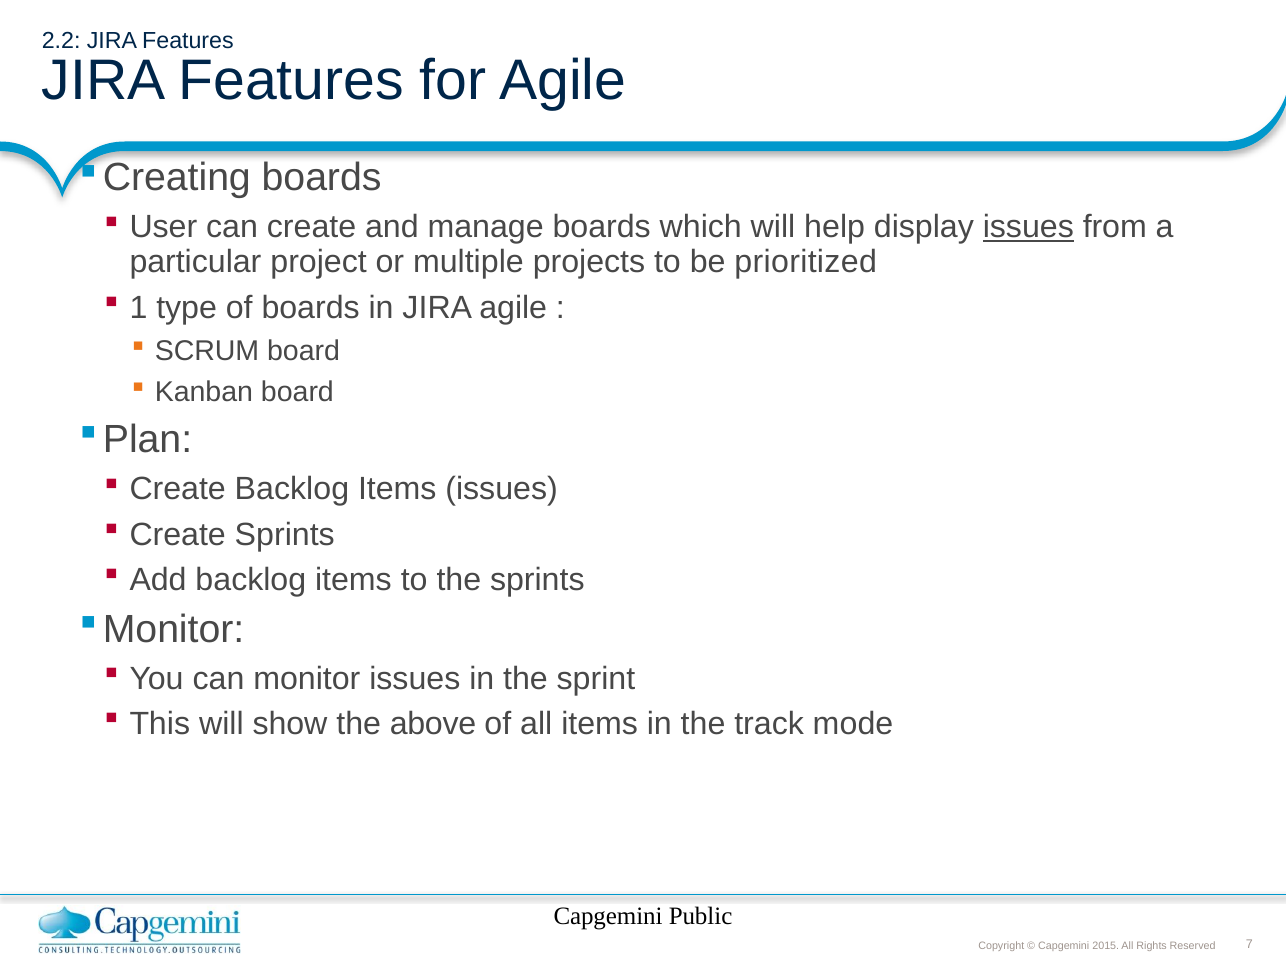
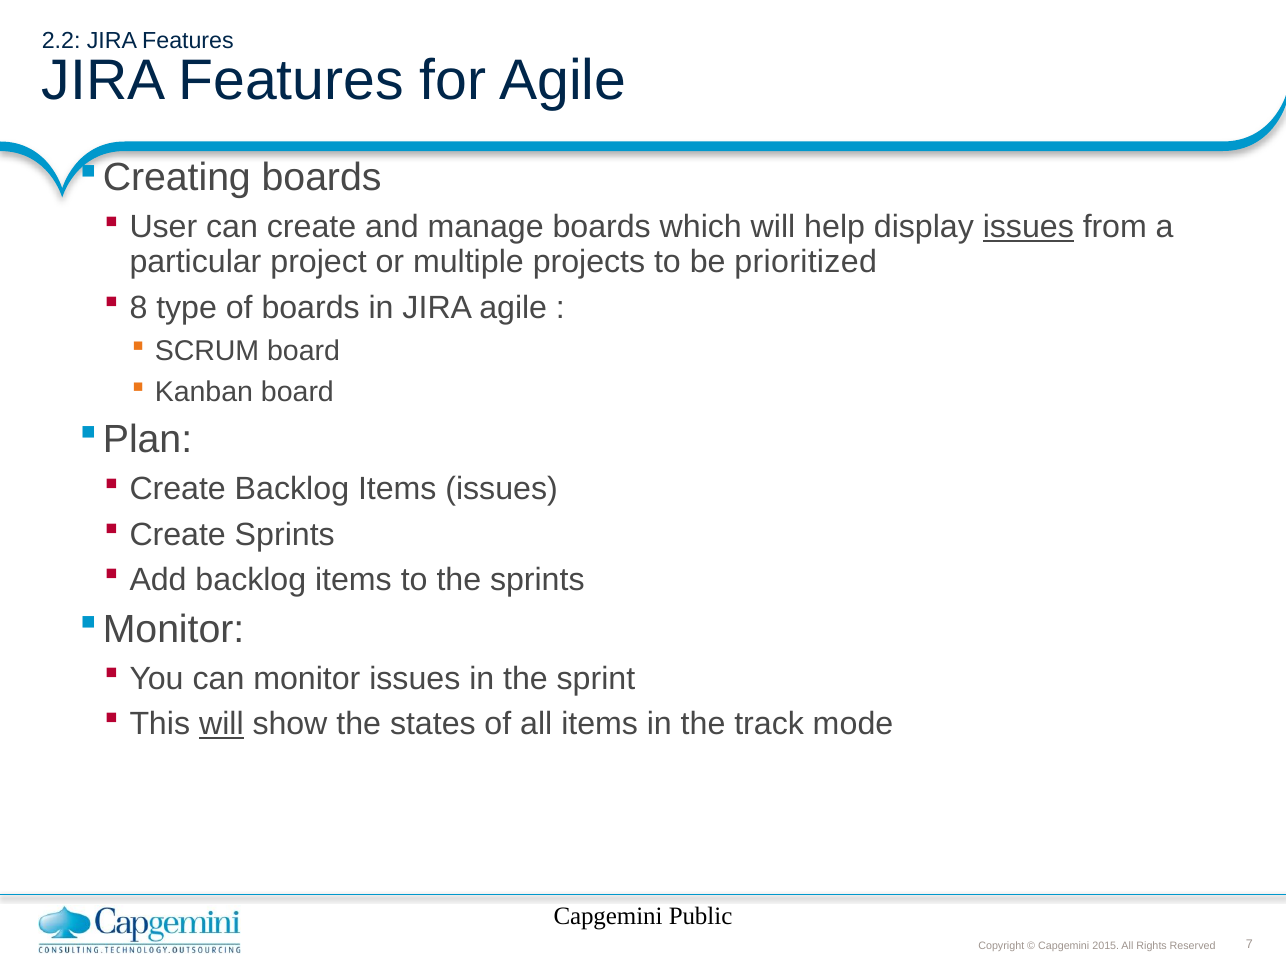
1: 1 -> 8
will at (221, 724) underline: none -> present
above: above -> states
